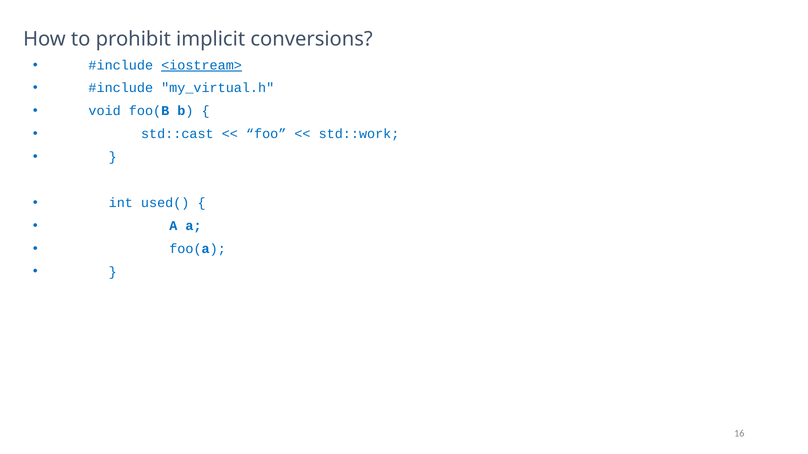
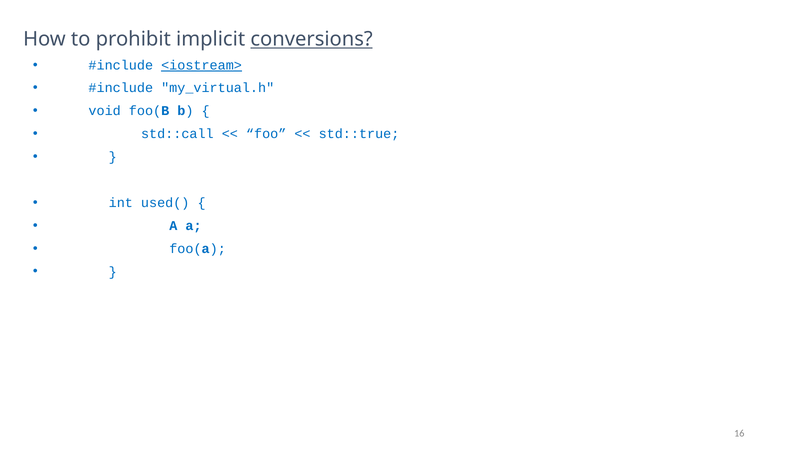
conversions underline: none -> present
std::cast: std::cast -> std::call
std::work: std::work -> std::true
